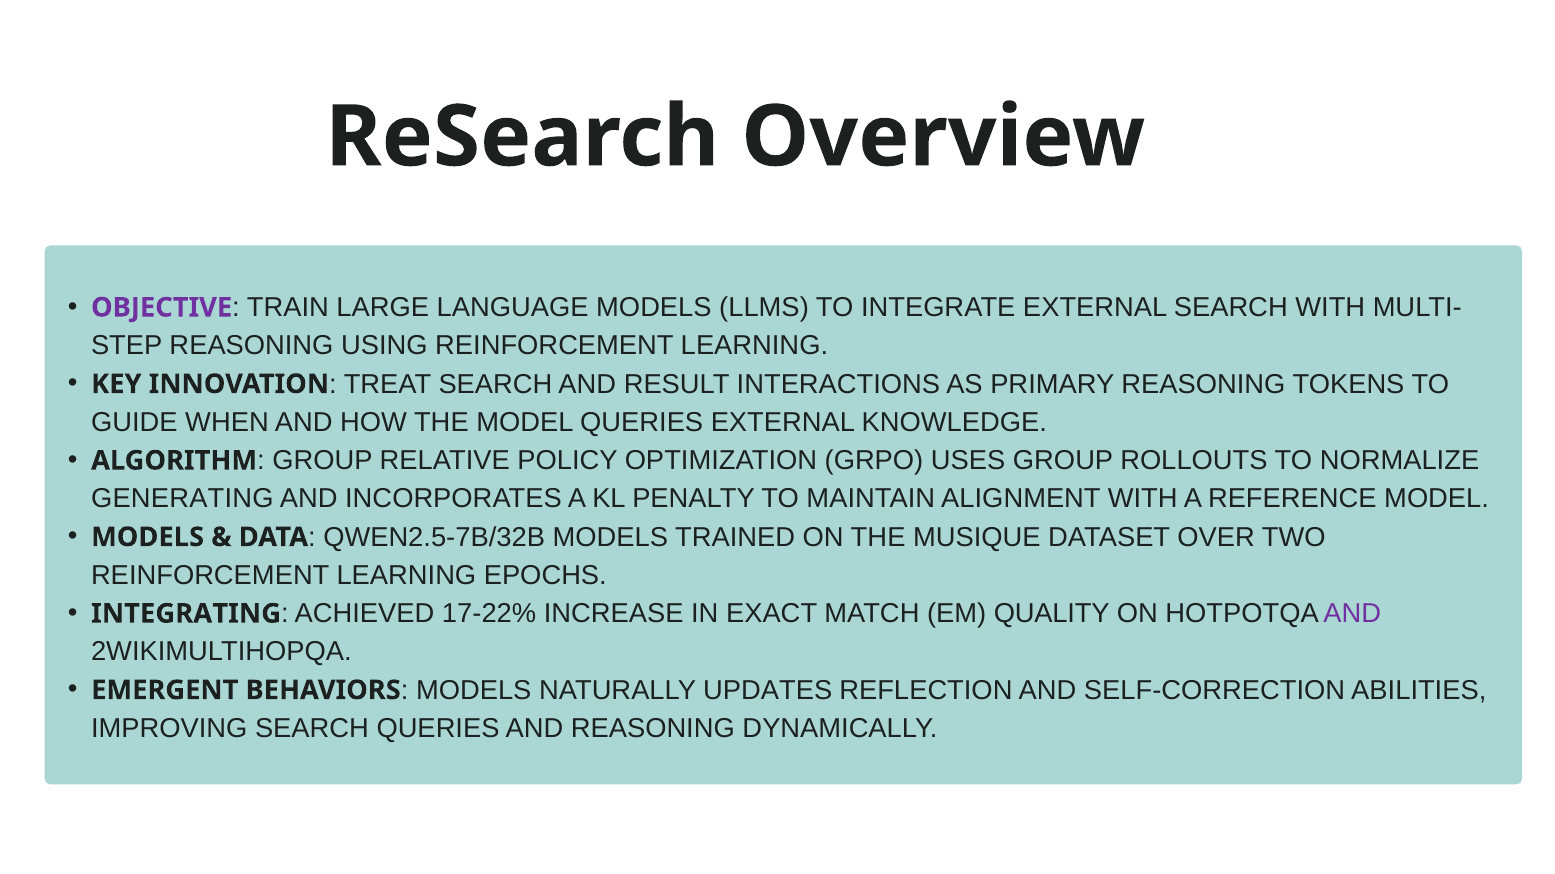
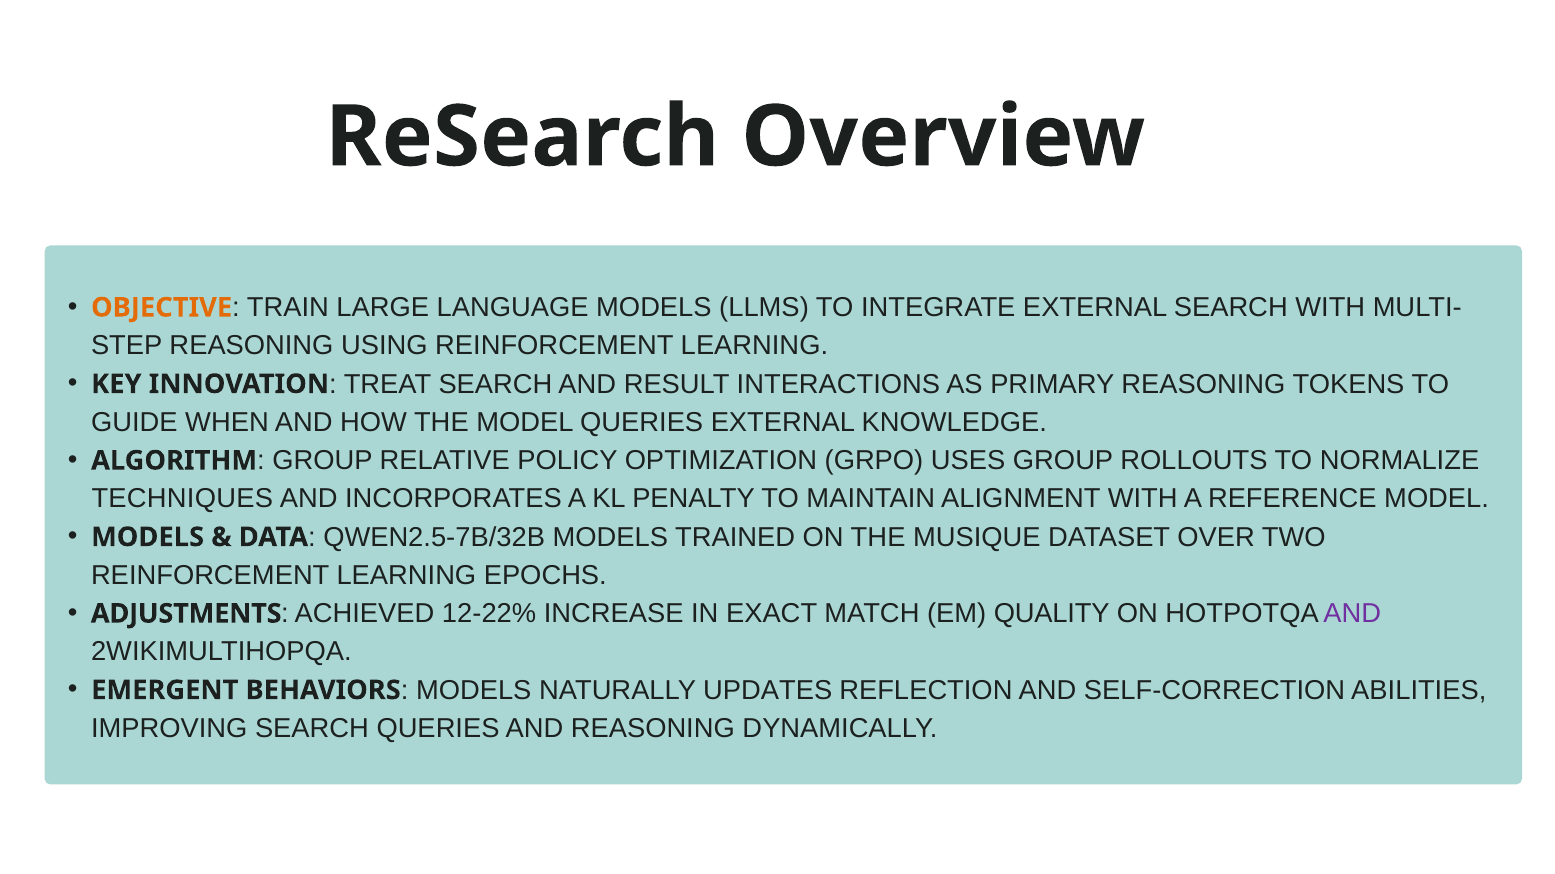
OBJECTIVE colour: purple -> orange
GENERATING: GENERATING -> TECHNIQUES
INTEGRATING: INTEGRATING -> ADJUSTMENTS
17-22%: 17-22% -> 12-22%
